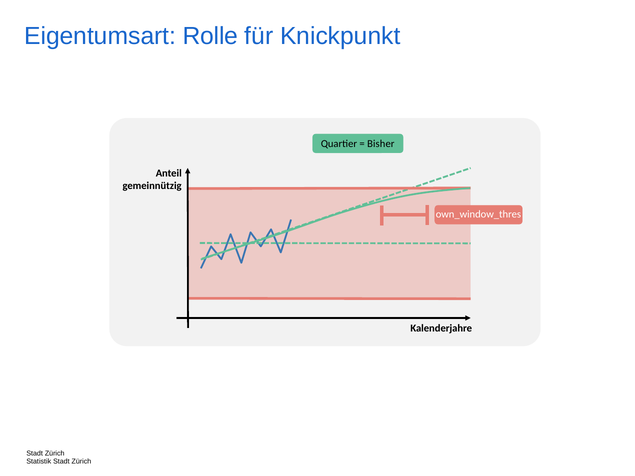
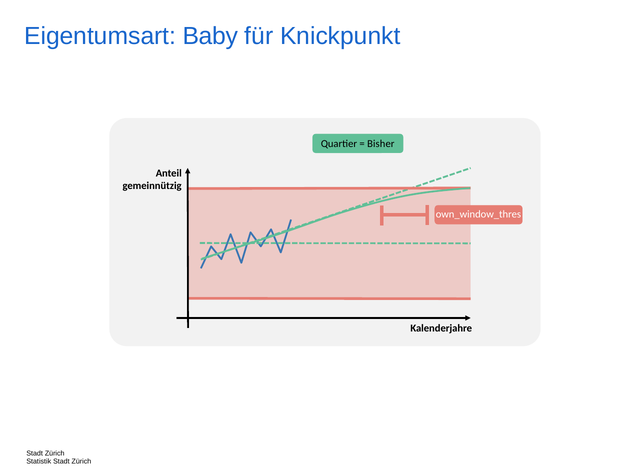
Rolle: Rolle -> Baby
